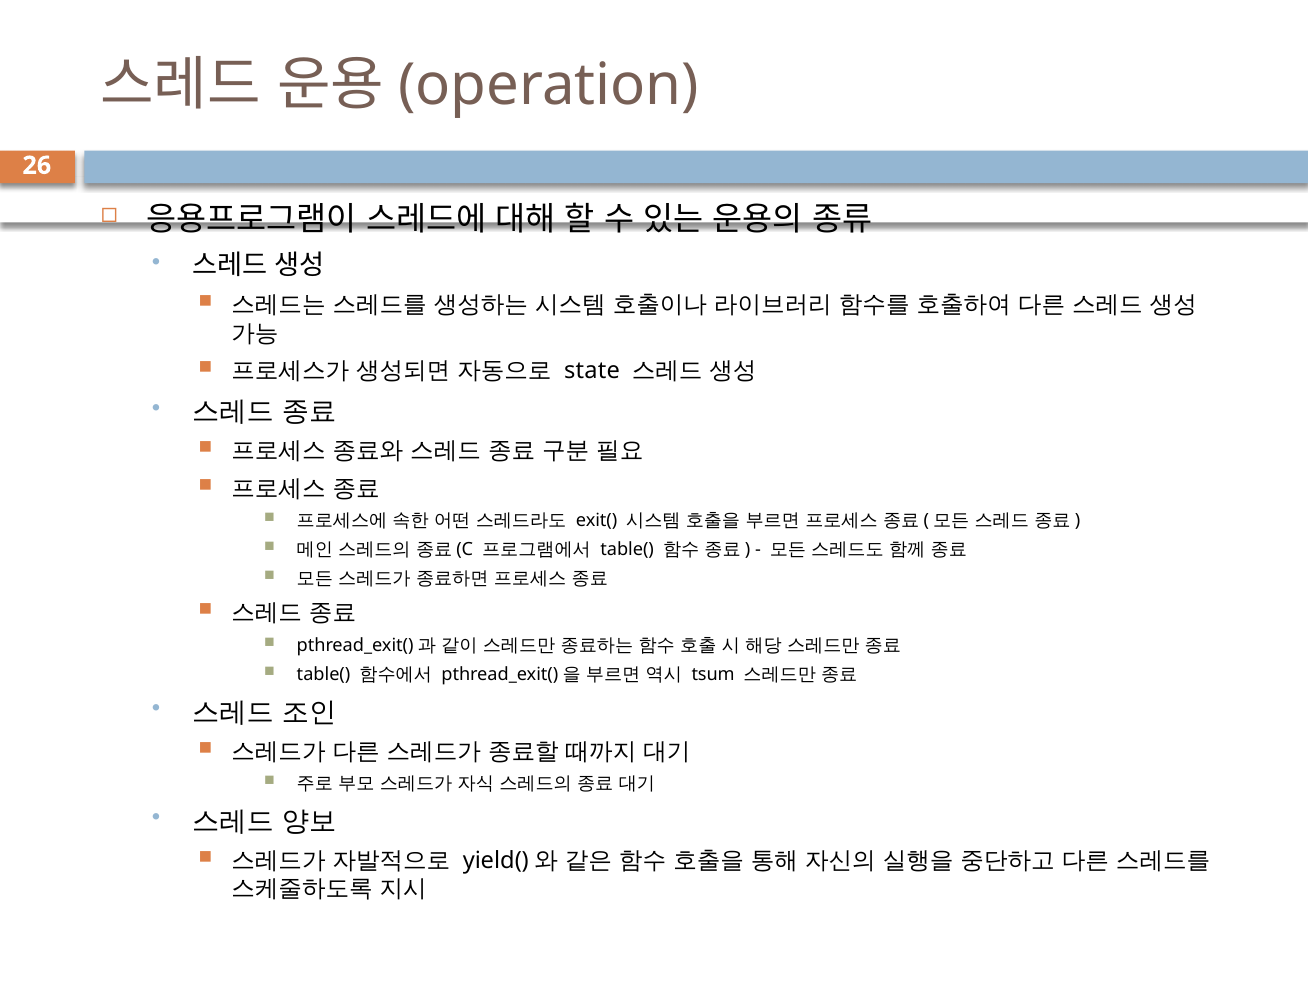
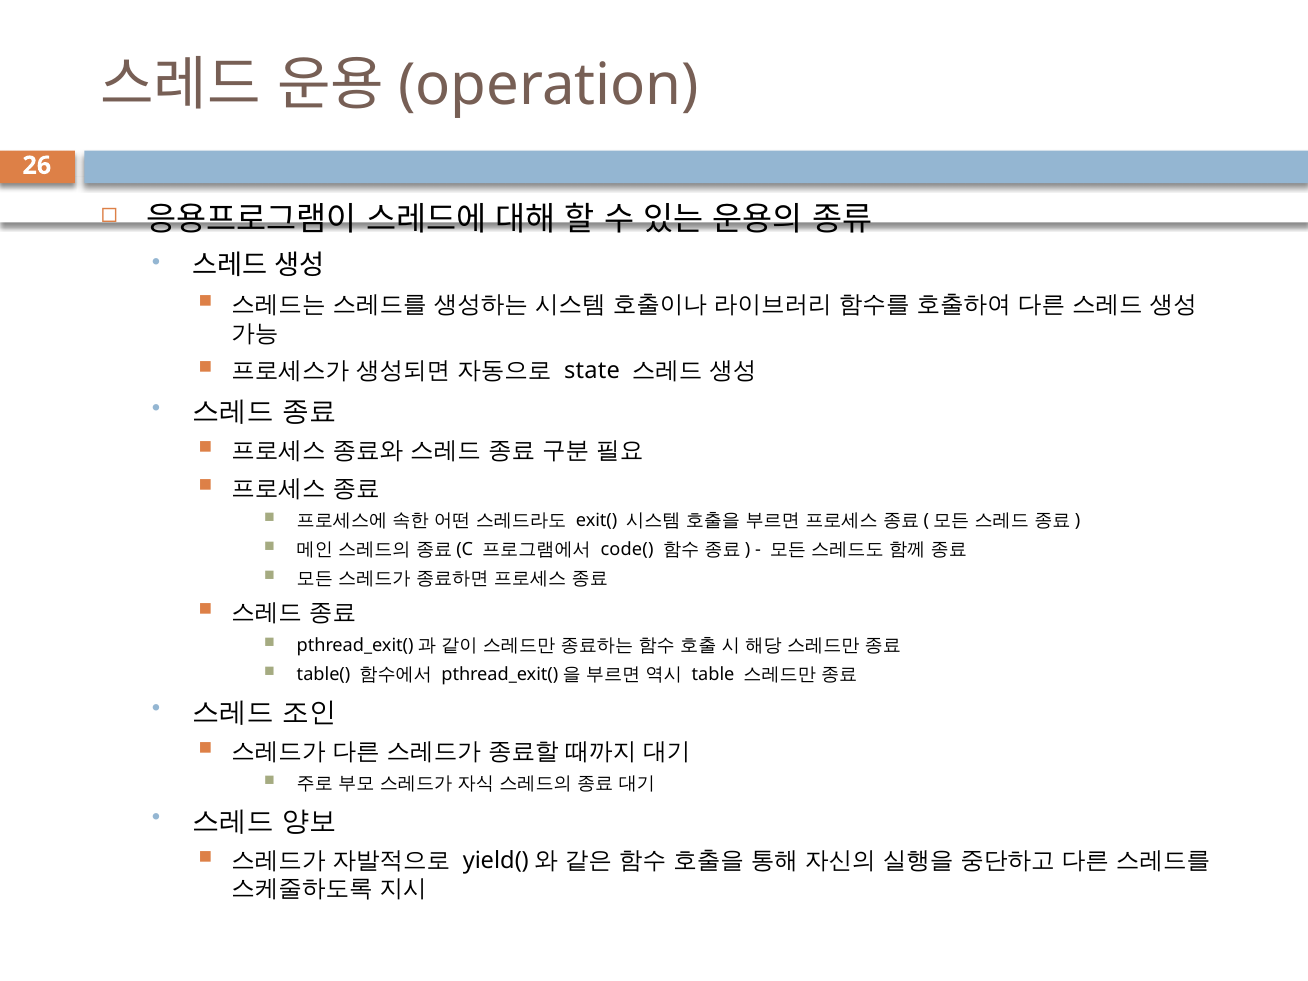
table( at (627, 549): table( -> code(
tsum: tsum -> table
